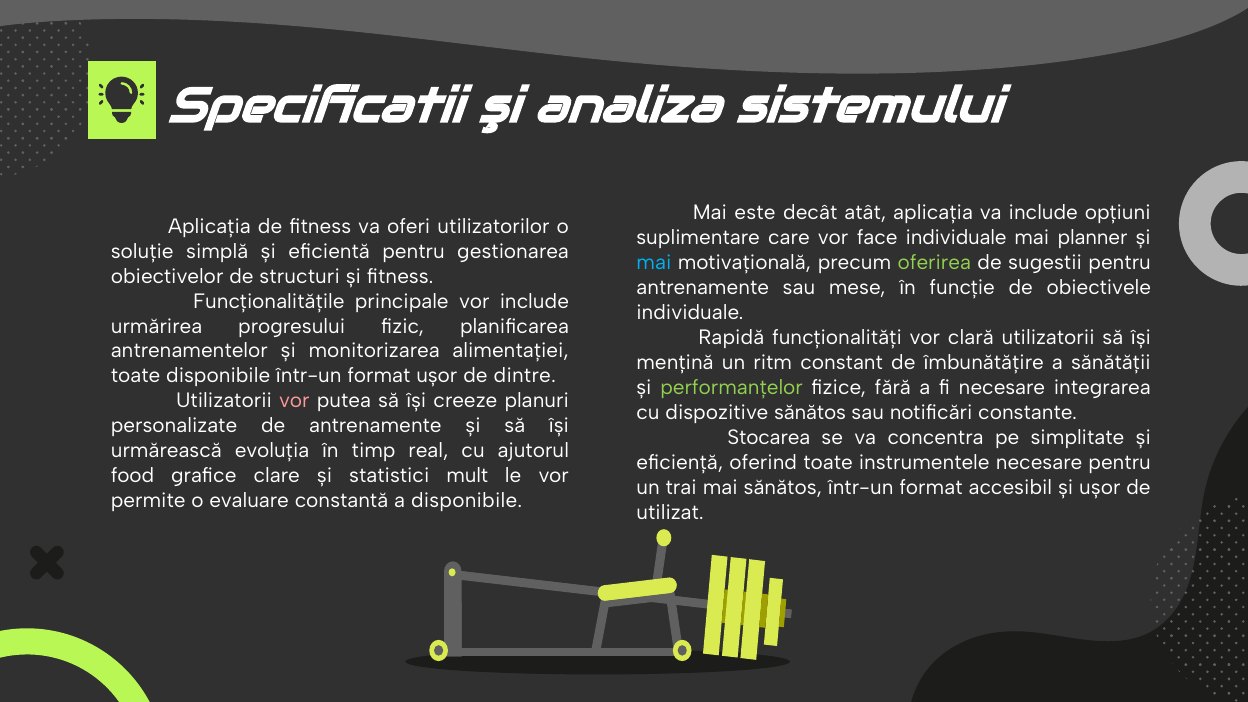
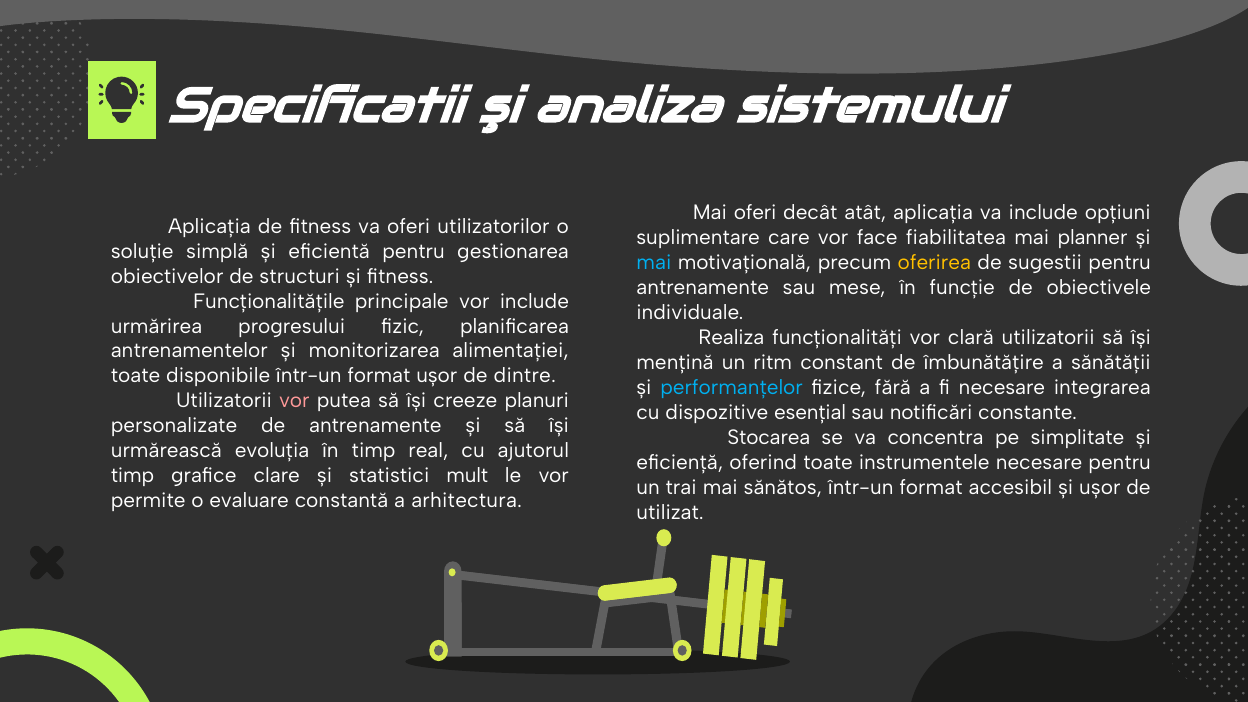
Mai este: este -> oferi
face individuale: individuale -> fiabilitatea
oferirea colour: light green -> yellow
Rapidă: Rapidă -> Realiza
performanțelor colour: light green -> light blue
dispozitive sănătos: sănătos -> esențial
food at (133, 476): food -> timp
a disponibile: disponibile -> arhitectura
